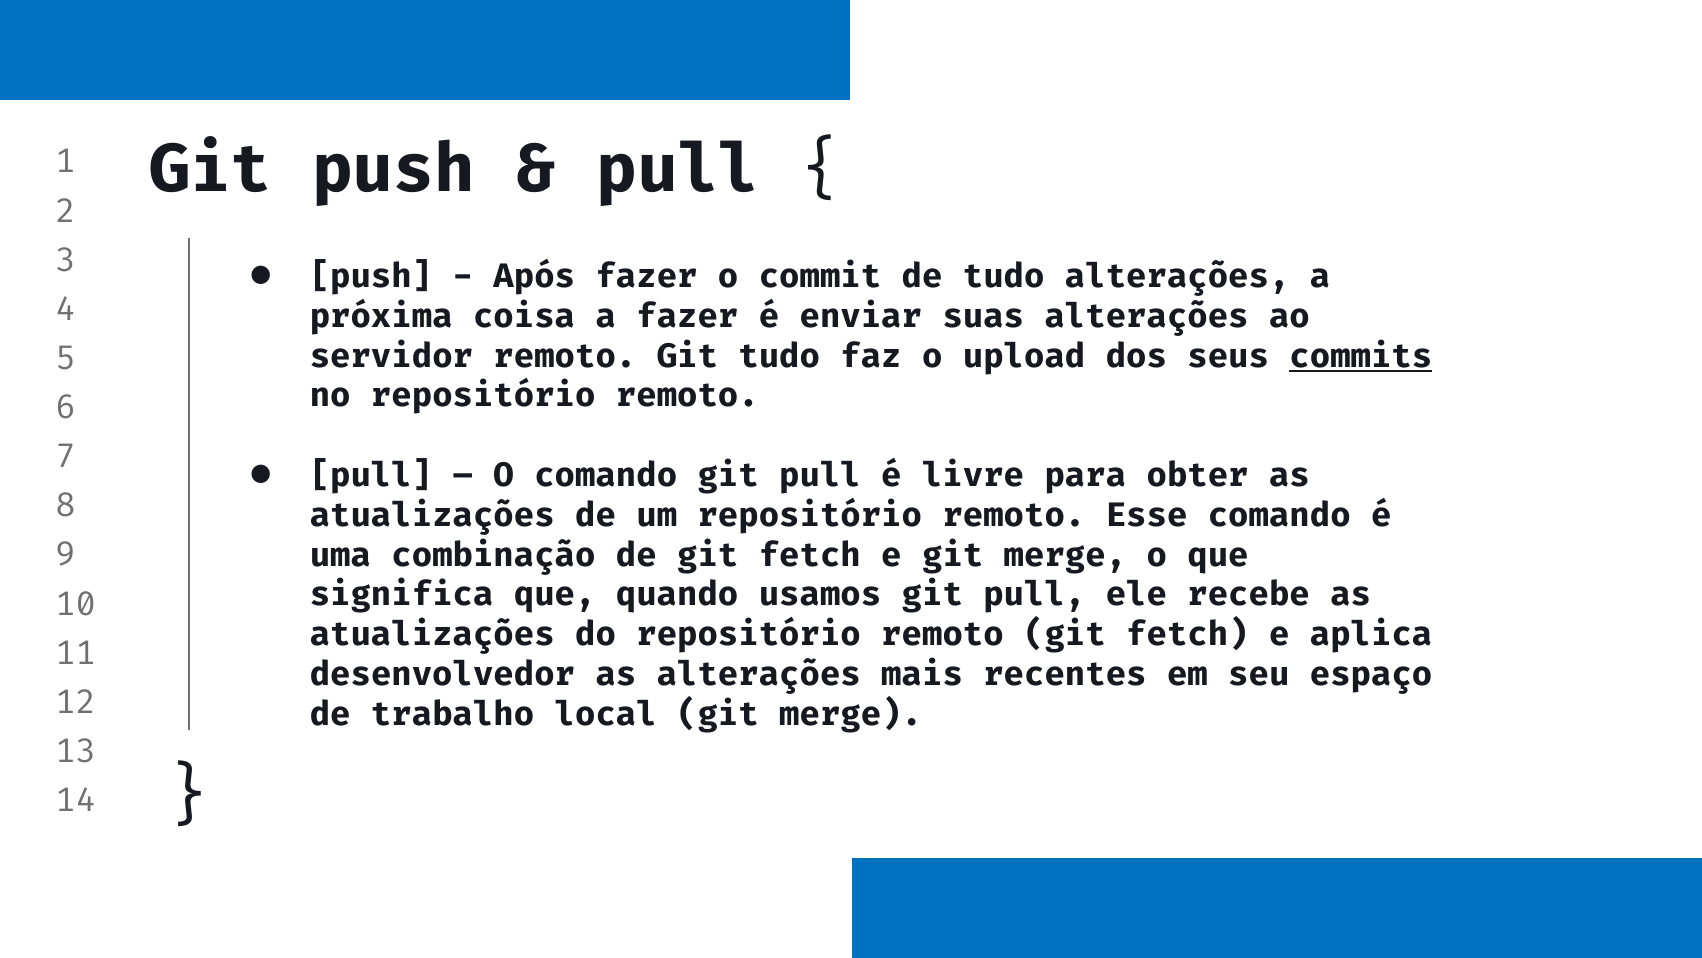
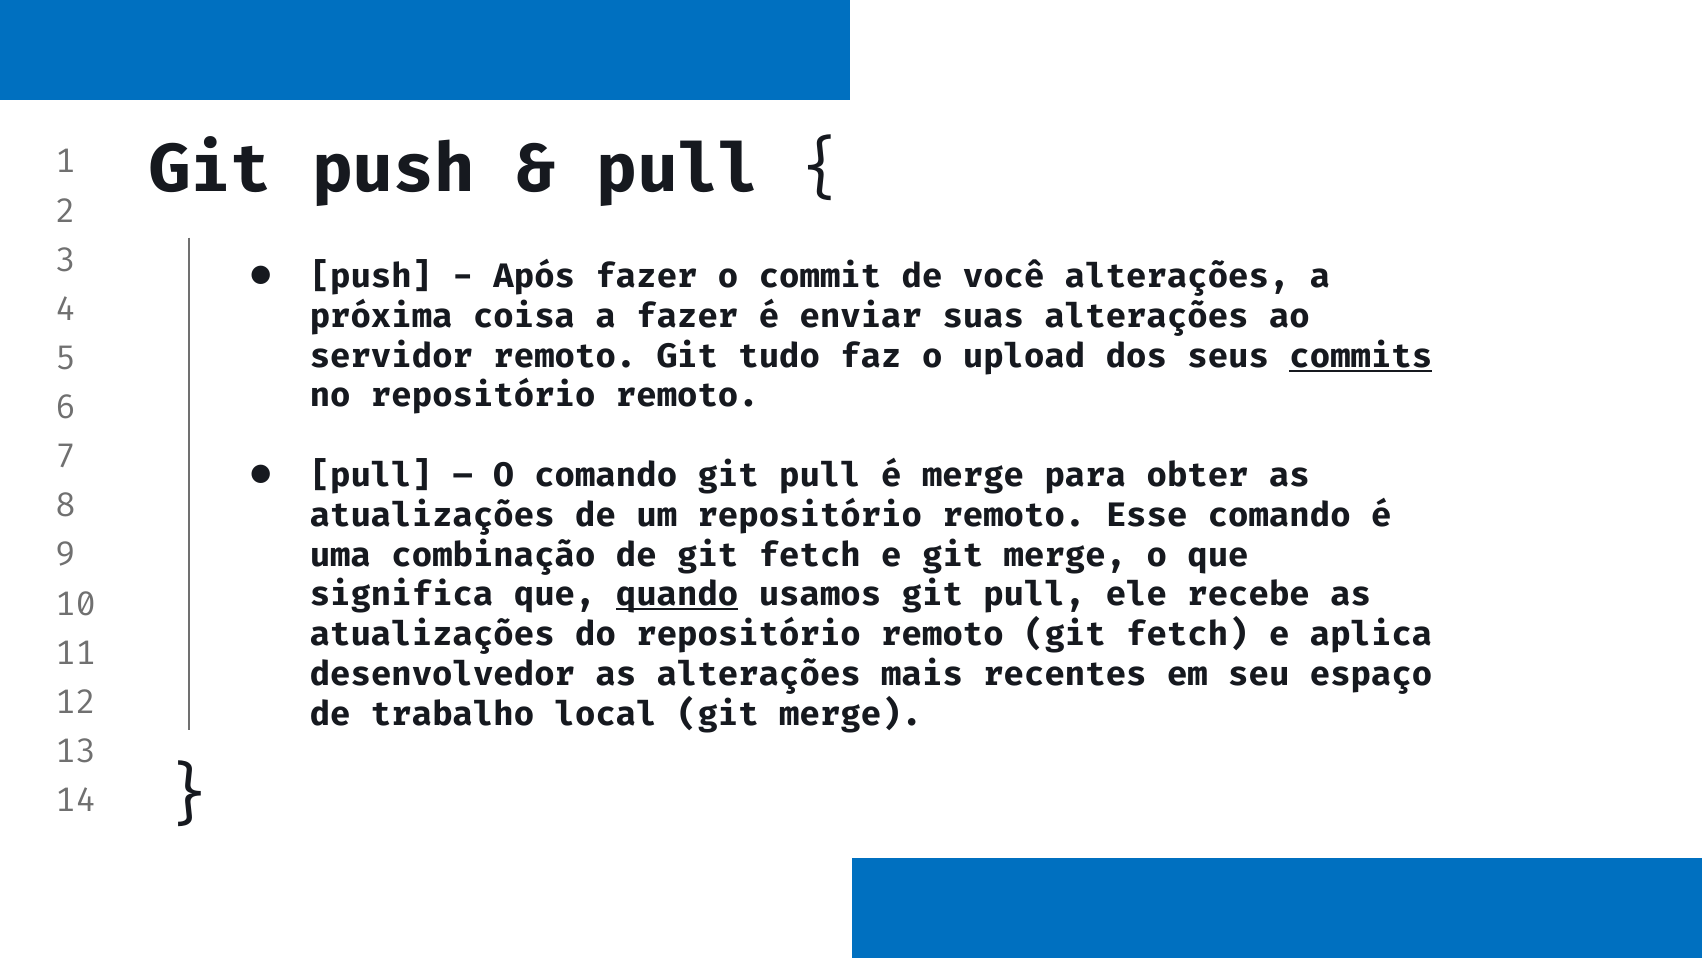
de tudo: tudo -> você
é livre: livre -> merge
quando underline: none -> present
